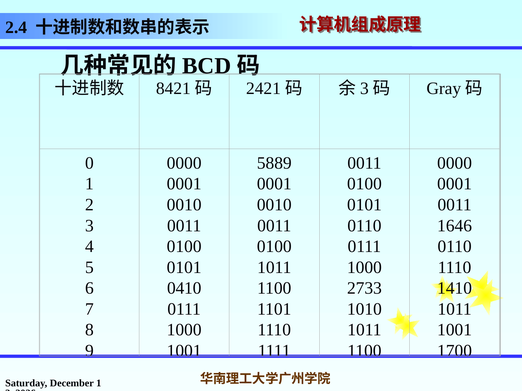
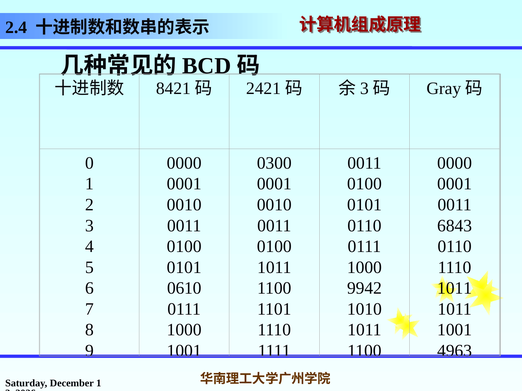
5889: 5889 -> 0300
1646: 1646 -> 6843
0410: 0410 -> 0610
2733: 2733 -> 9942
1410 at (455, 289): 1410 -> 1011
1700: 1700 -> 4963
